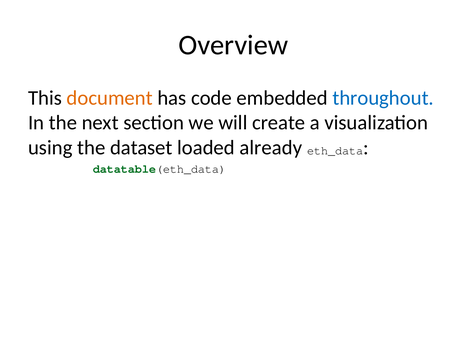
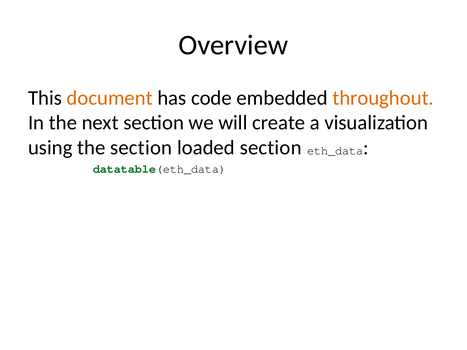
throughout colour: blue -> orange
the dataset: dataset -> section
loaded already: already -> section
